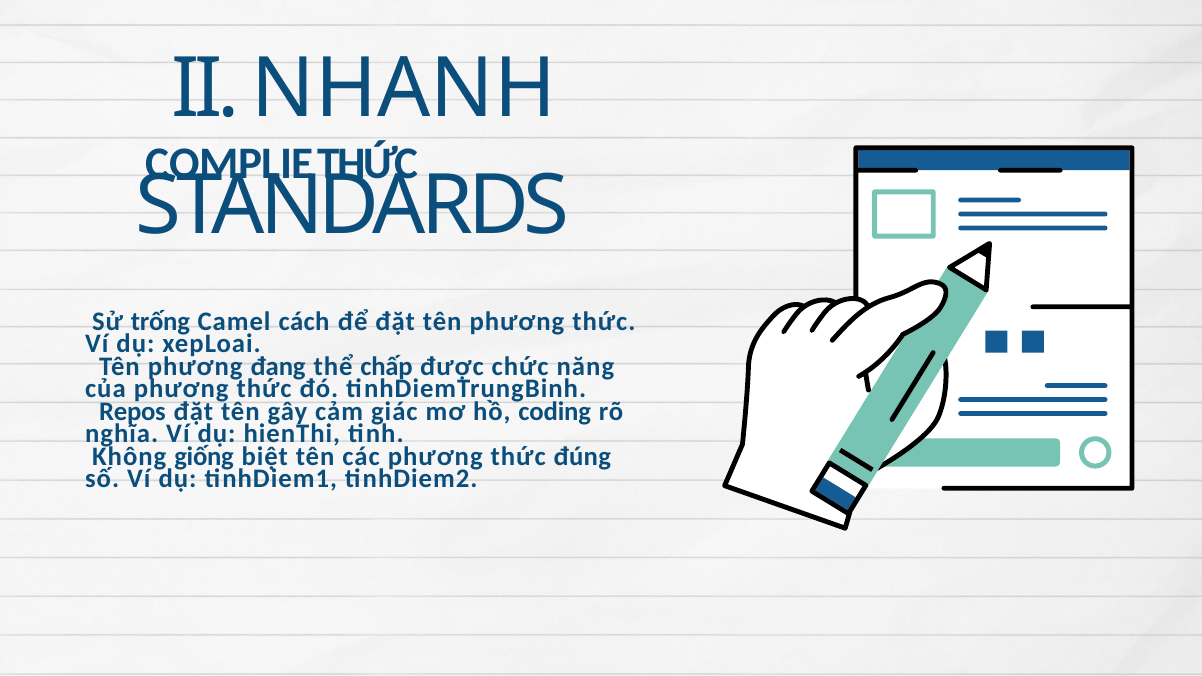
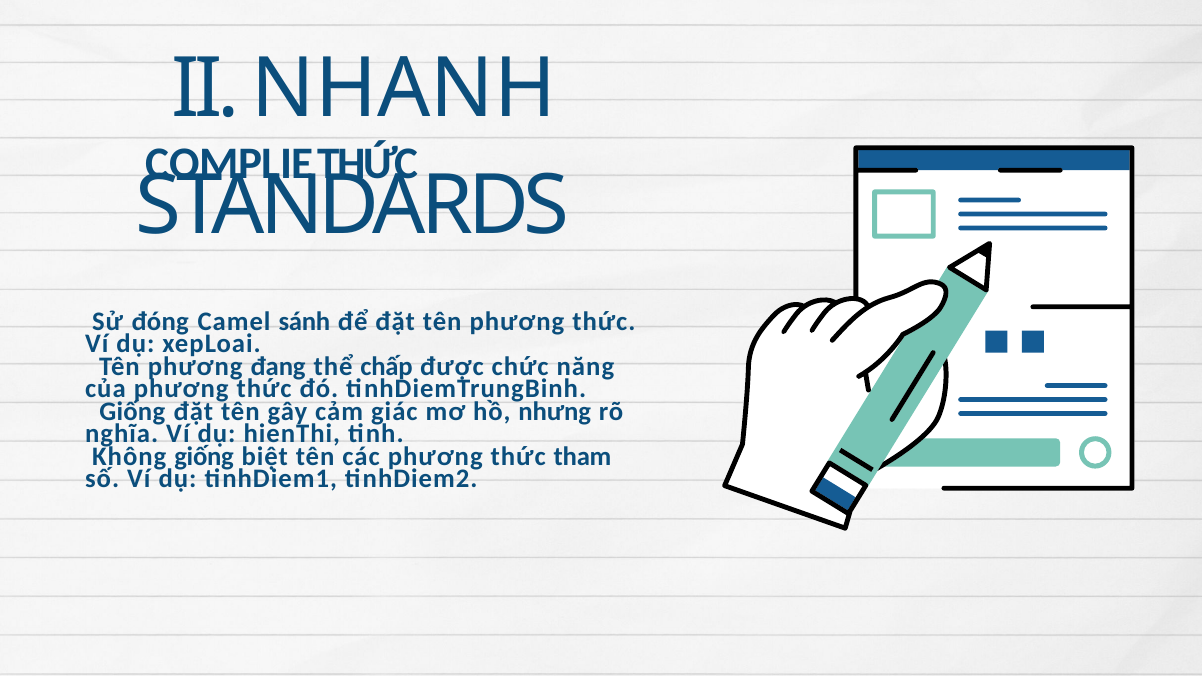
trống: trống -> đóng
cách: cách -> sánh
Repos at (133, 412): Repos -> Giống
coding: coding -> nhưng
đúng: đúng -> tham
